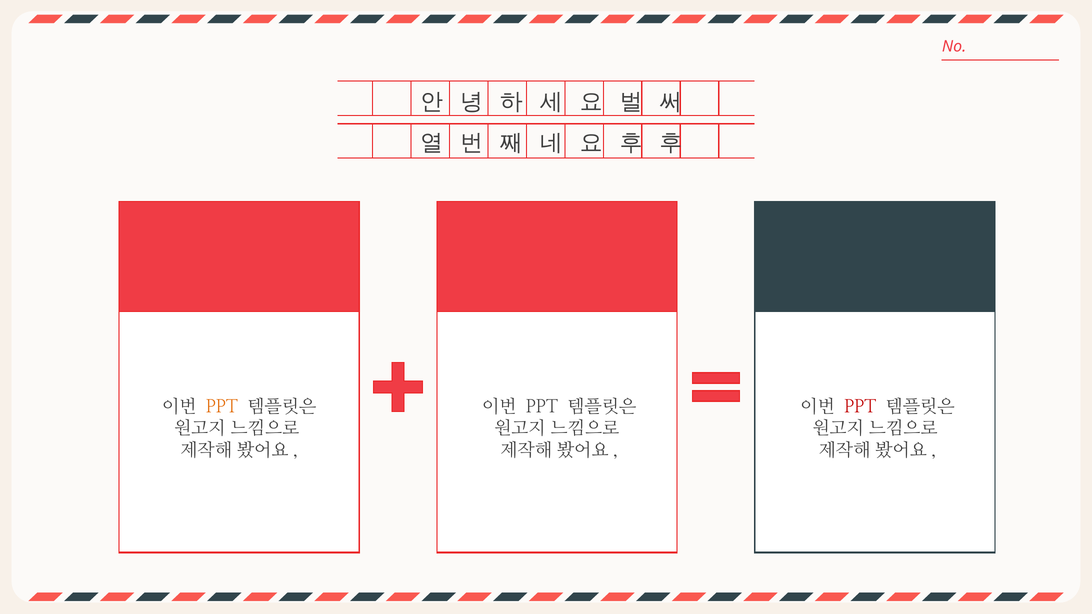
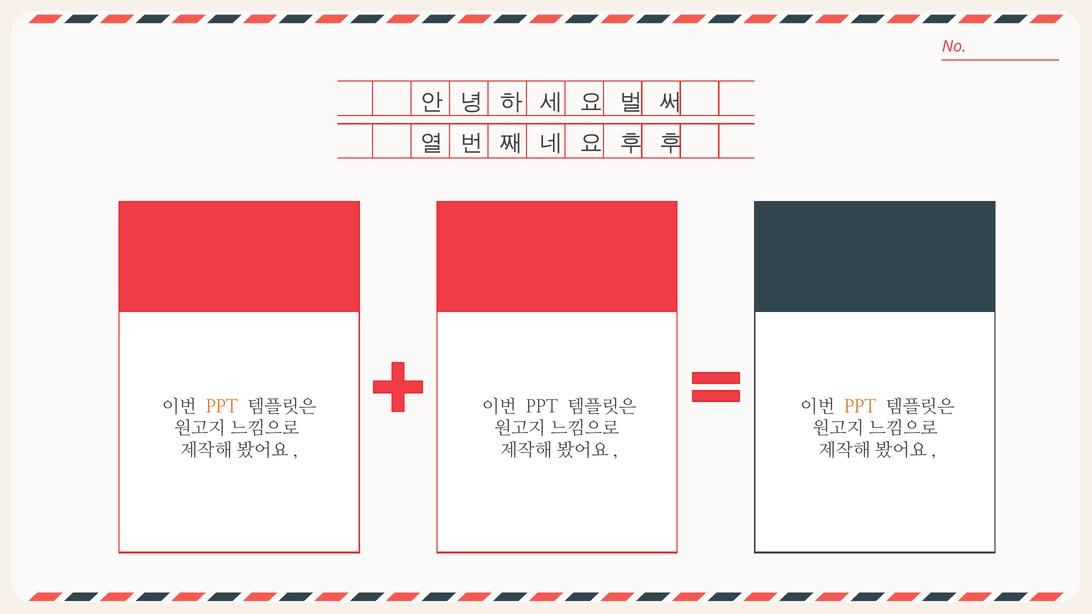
PPT at (860, 407) colour: red -> orange
